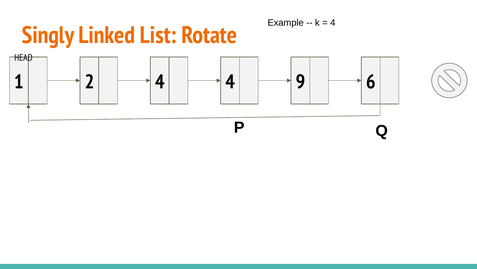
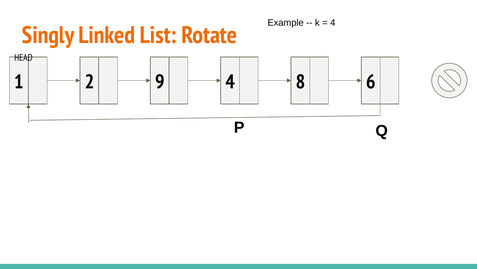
2 4: 4 -> 9
9: 9 -> 8
